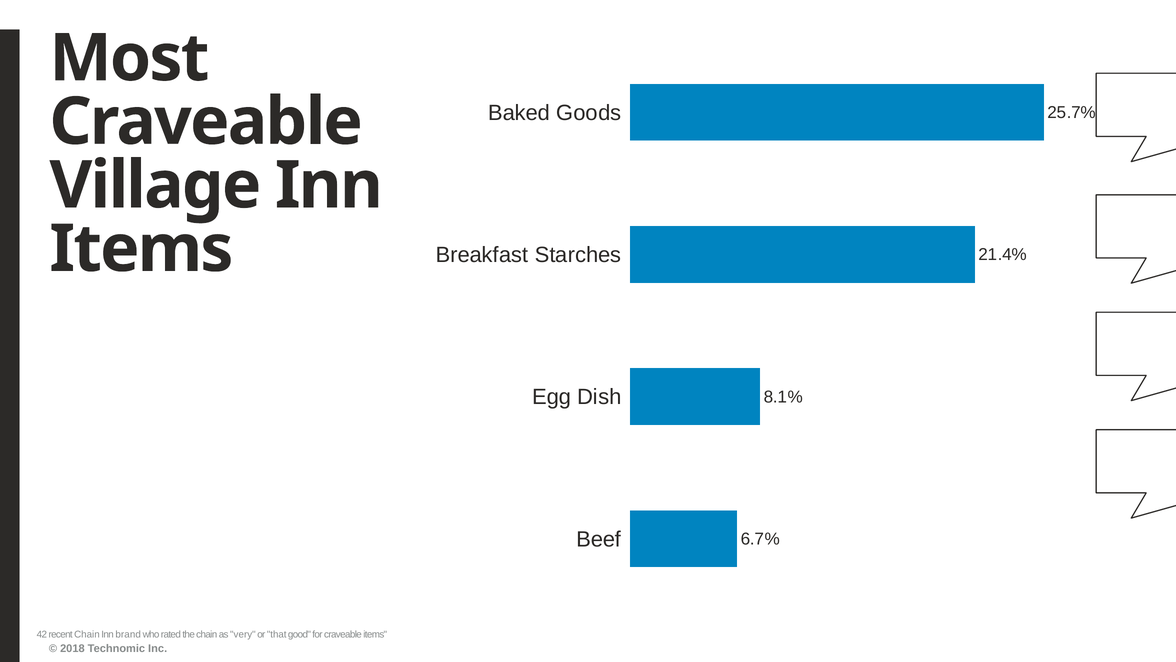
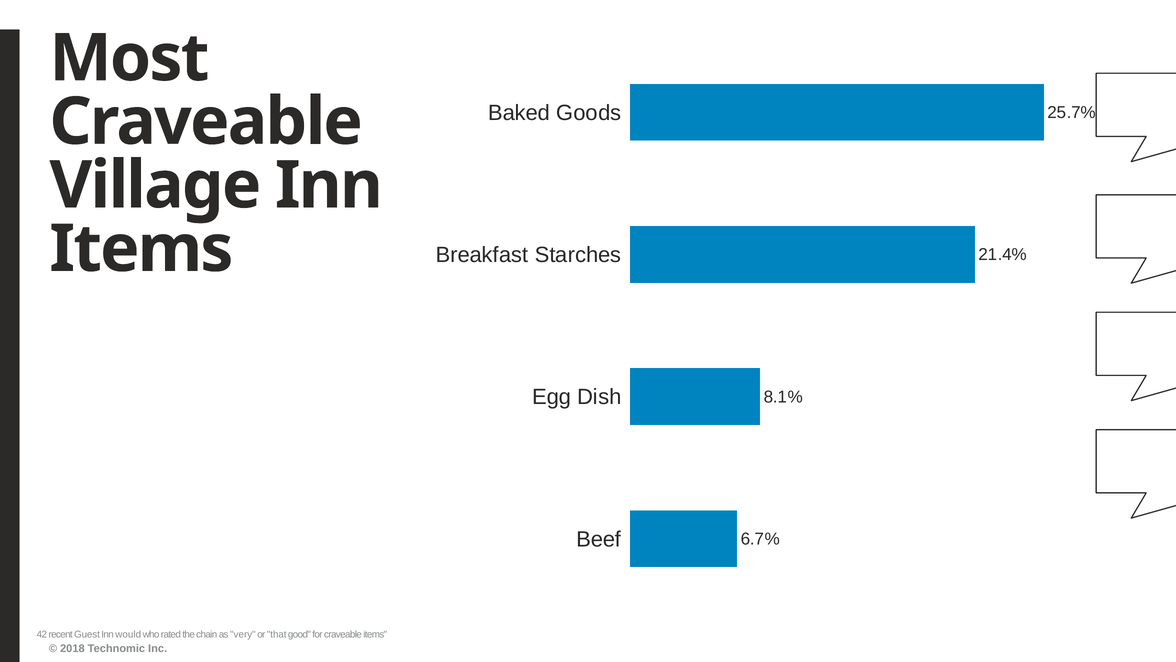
recent Chain: Chain -> Guest
brand: brand -> would
